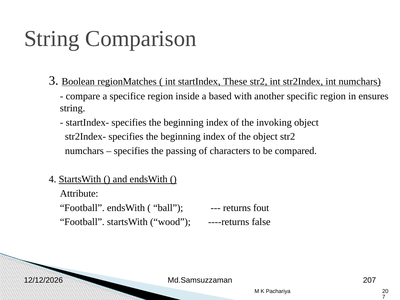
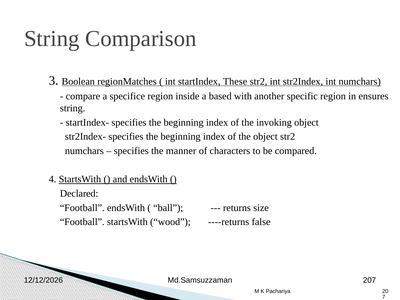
passing: passing -> manner
Attribute: Attribute -> Declared
fout: fout -> size
